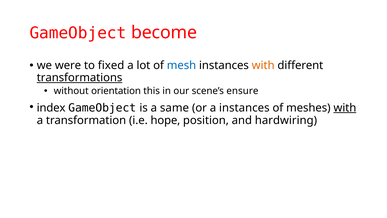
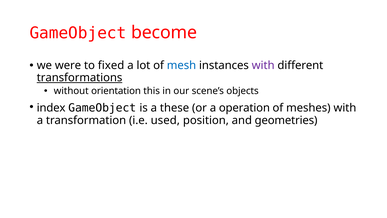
with at (263, 65) colour: orange -> purple
ensure: ensure -> objects
same: same -> these
a instances: instances -> operation
with at (345, 108) underline: present -> none
hope: hope -> used
hardwiring: hardwiring -> geometries
